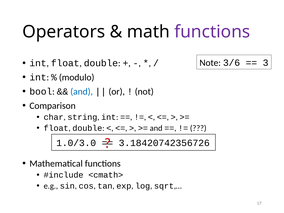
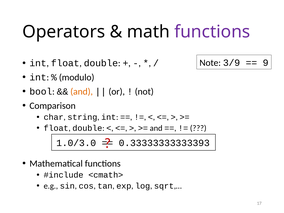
3/6: 3/6 -> 3/9
3: 3 -> 9
and at (82, 92) colour: blue -> orange
3.18420742356726: 3.18420742356726 -> 0.33333333333393
